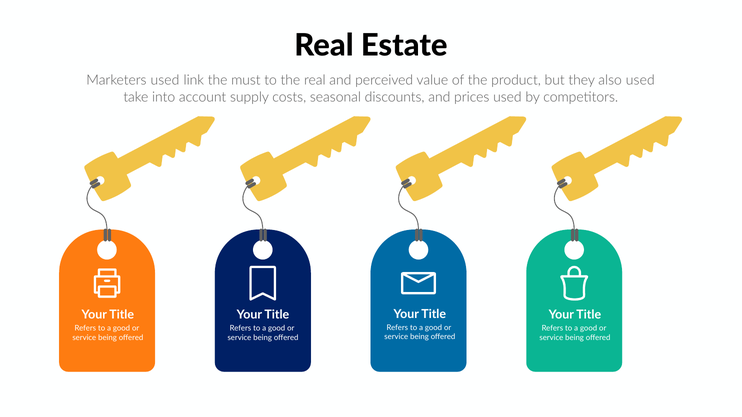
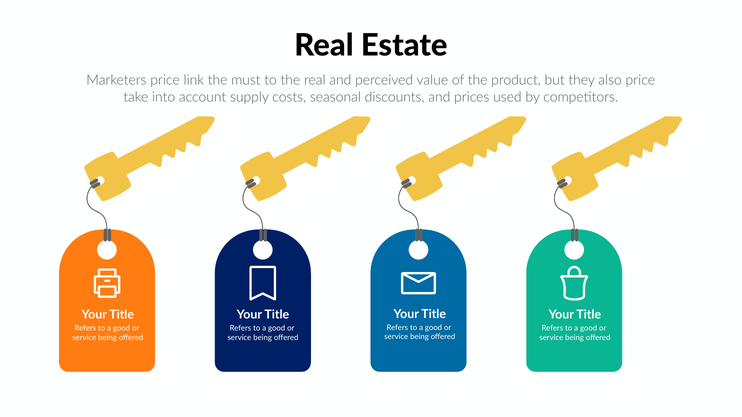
Marketers used: used -> price
also used: used -> price
